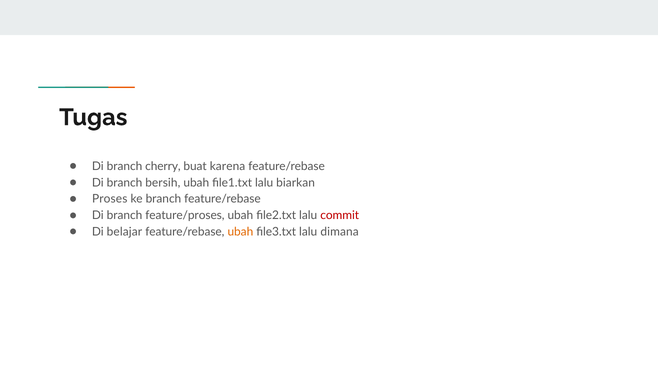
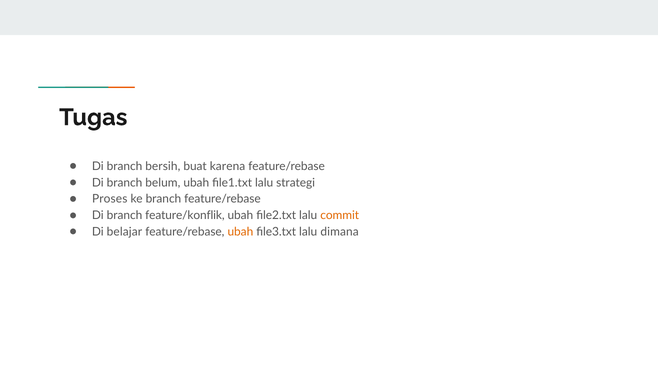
cherry: cherry -> bersih
bersih: bersih -> belum
biarkan: biarkan -> strategi
feature/proses: feature/proses -> feature/konflik
commit colour: red -> orange
